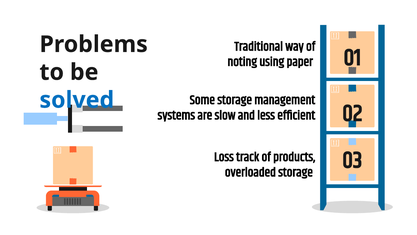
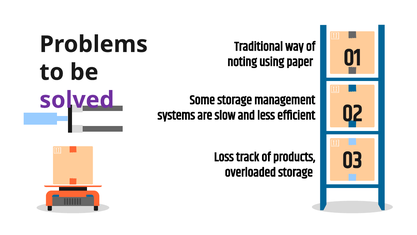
solved colour: blue -> purple
